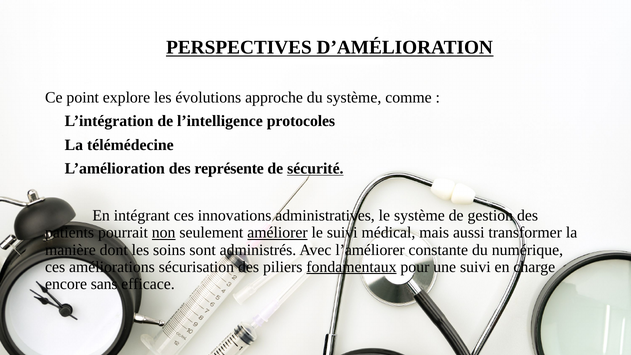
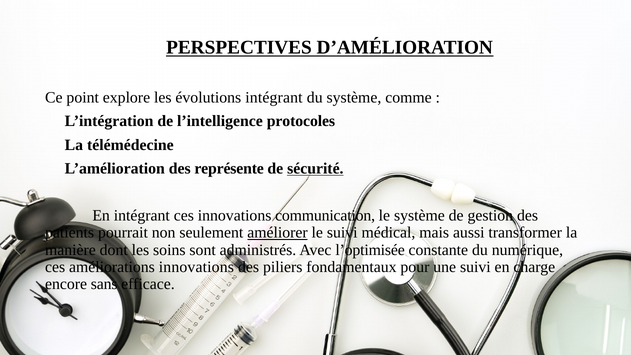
évolutions approche: approche -> intégrant
administratives: administratives -> communication
non underline: present -> none
l’améliorer: l’améliorer -> l’optimisée
améliorations sécurisation: sécurisation -> innovations
fondamentaux underline: present -> none
